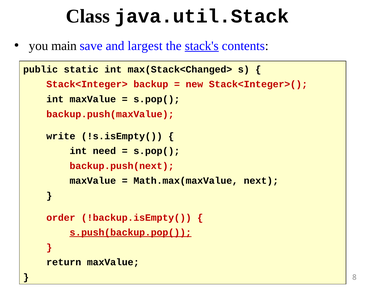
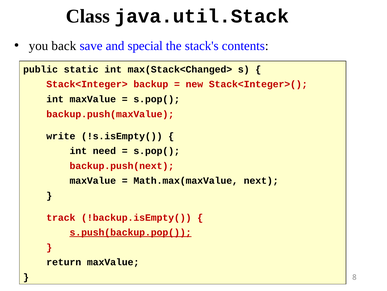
main: main -> back
largest: largest -> special
stack's underline: present -> none
order: order -> track
